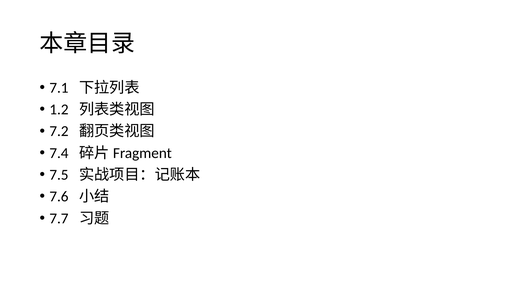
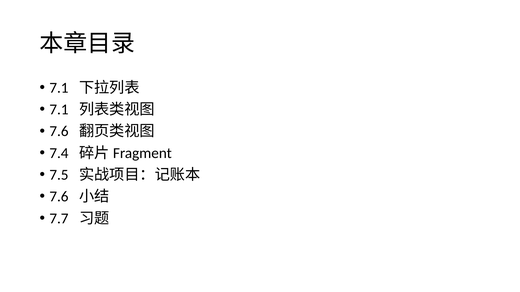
1.2 at (59, 110): 1.2 -> 7.1
7.2 at (59, 132): 7.2 -> 7.6
